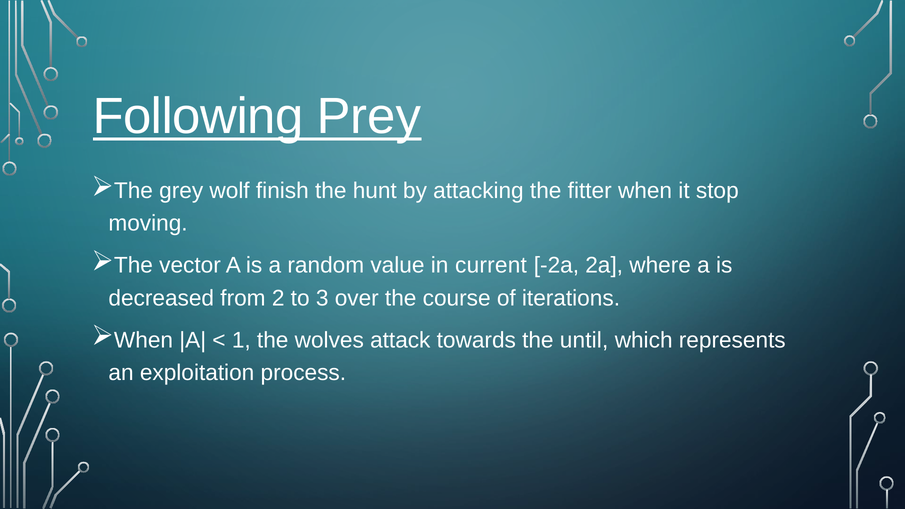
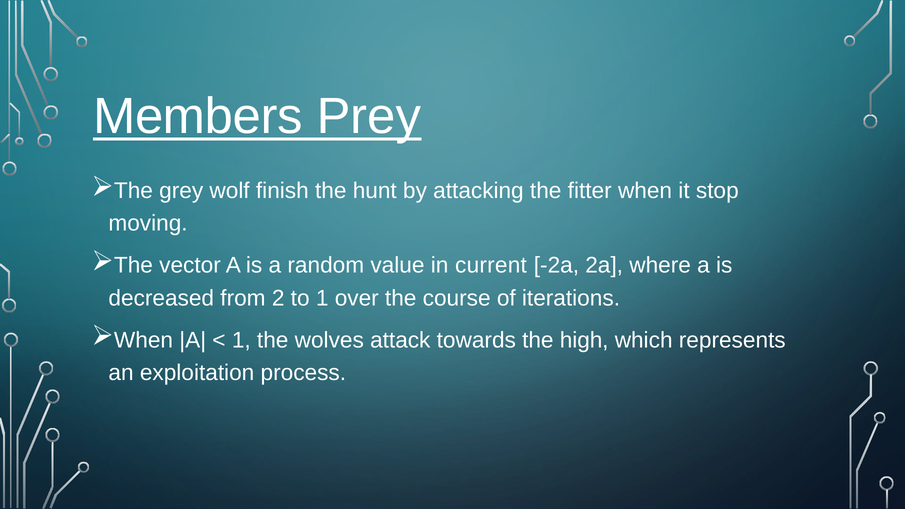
Following: Following -> Members
to 3: 3 -> 1
until: until -> high
